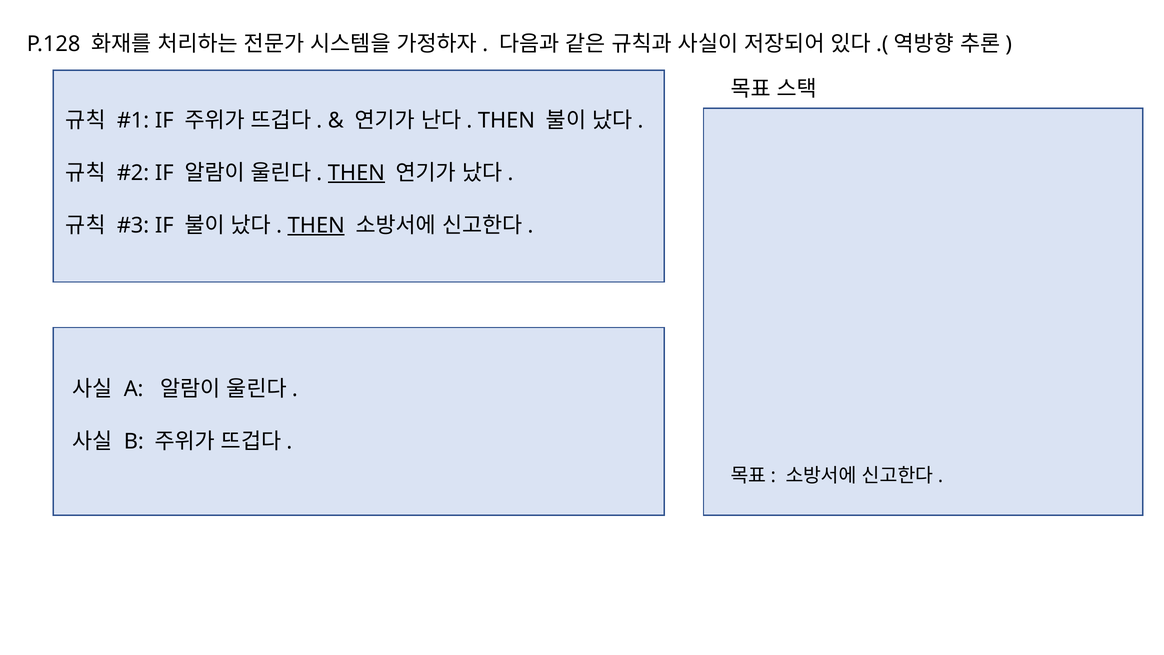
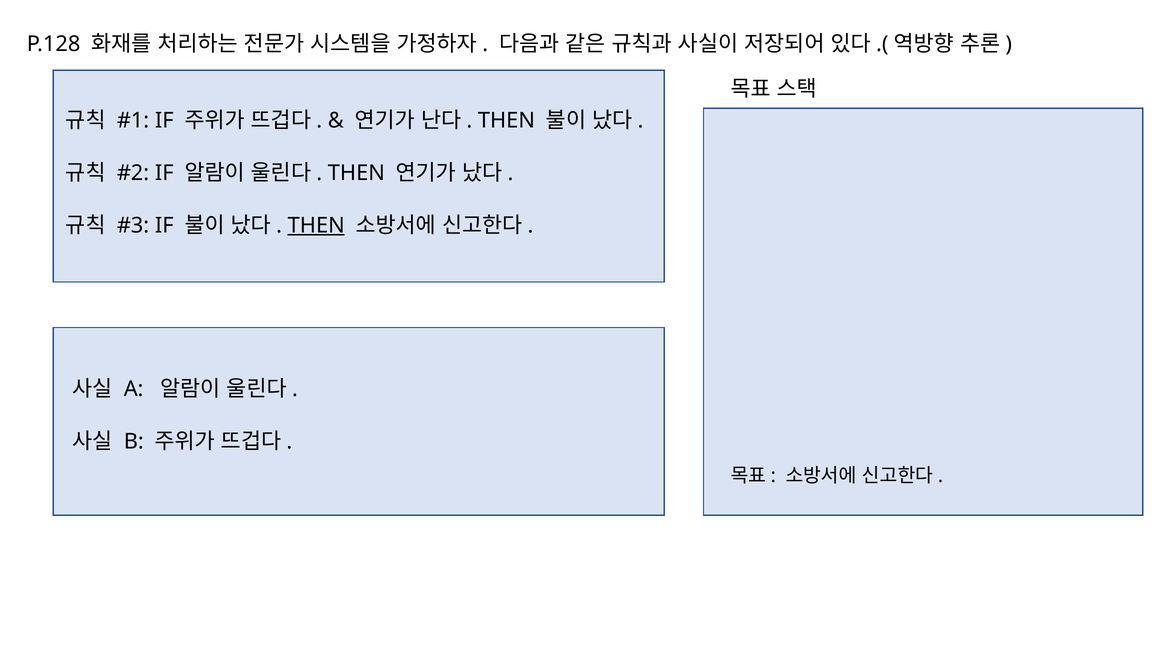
THEN at (356, 173) underline: present -> none
